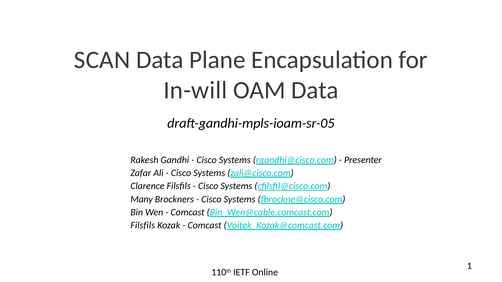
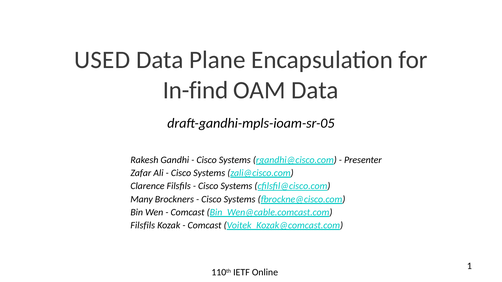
SCAN: SCAN -> USED
In-will: In-will -> In-find
